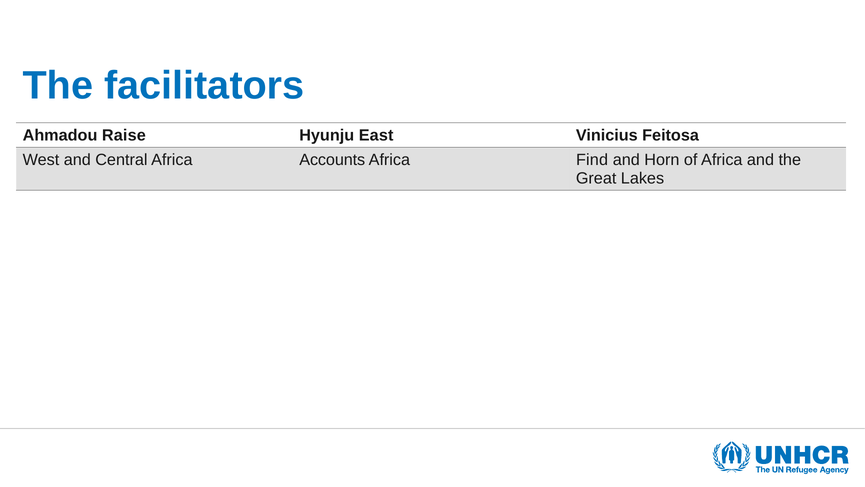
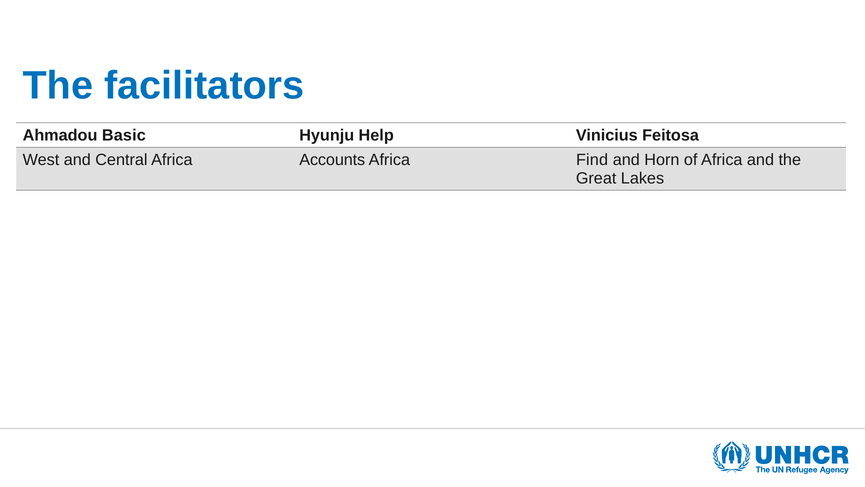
Raise: Raise -> Basic
East: East -> Help
